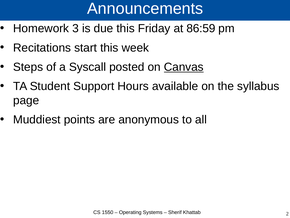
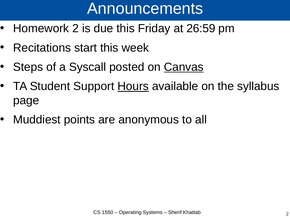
Homework 3: 3 -> 2
86:59: 86:59 -> 26:59
Hours underline: none -> present
